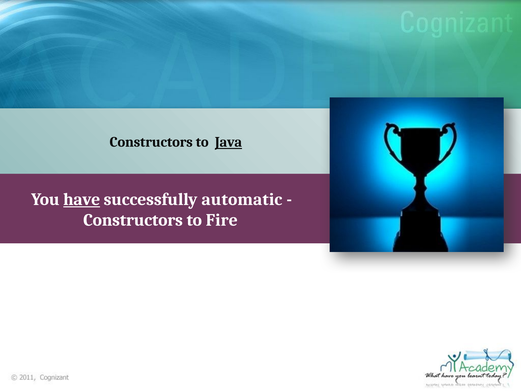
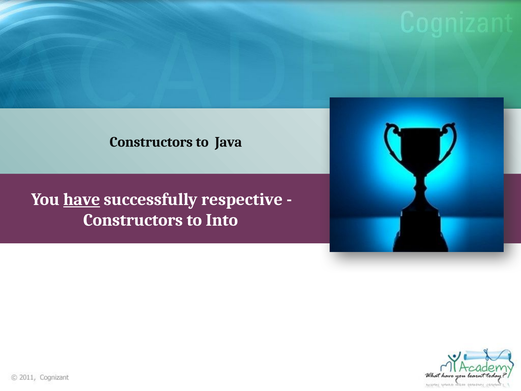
Java underline: present -> none
automatic: automatic -> respective
Fire: Fire -> Into
